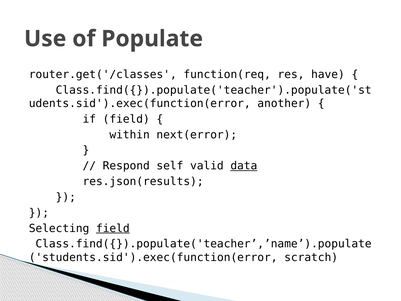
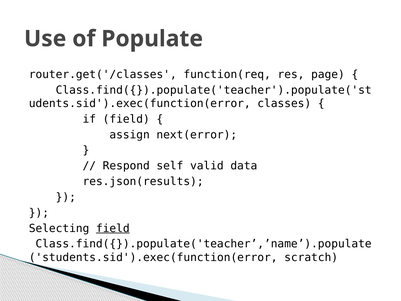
have: have -> page
another: another -> classes
within: within -> assign
data underline: present -> none
